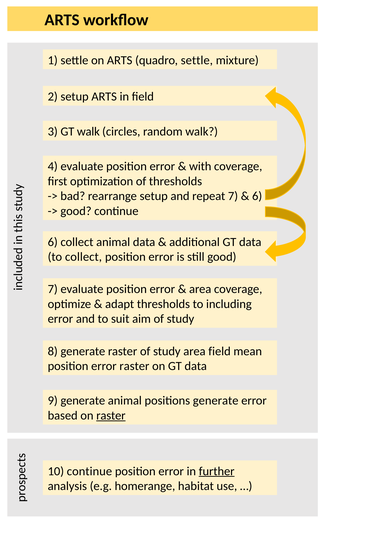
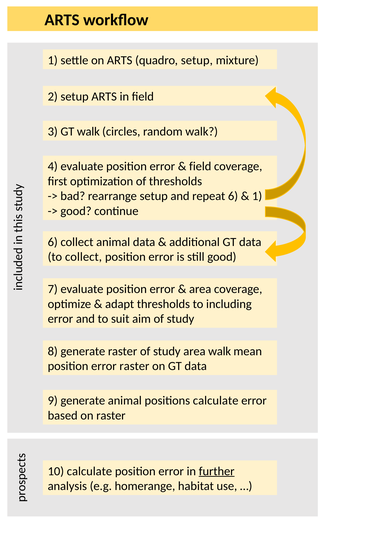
quadro settle: settle -> setup
with at (200, 166): with -> field
repeat 7: 7 -> 6
6 at (257, 196): 6 -> 1
area field: field -> walk
positions generate: generate -> calculate
raster at (111, 416) underline: present -> none
10 continue: continue -> calculate
